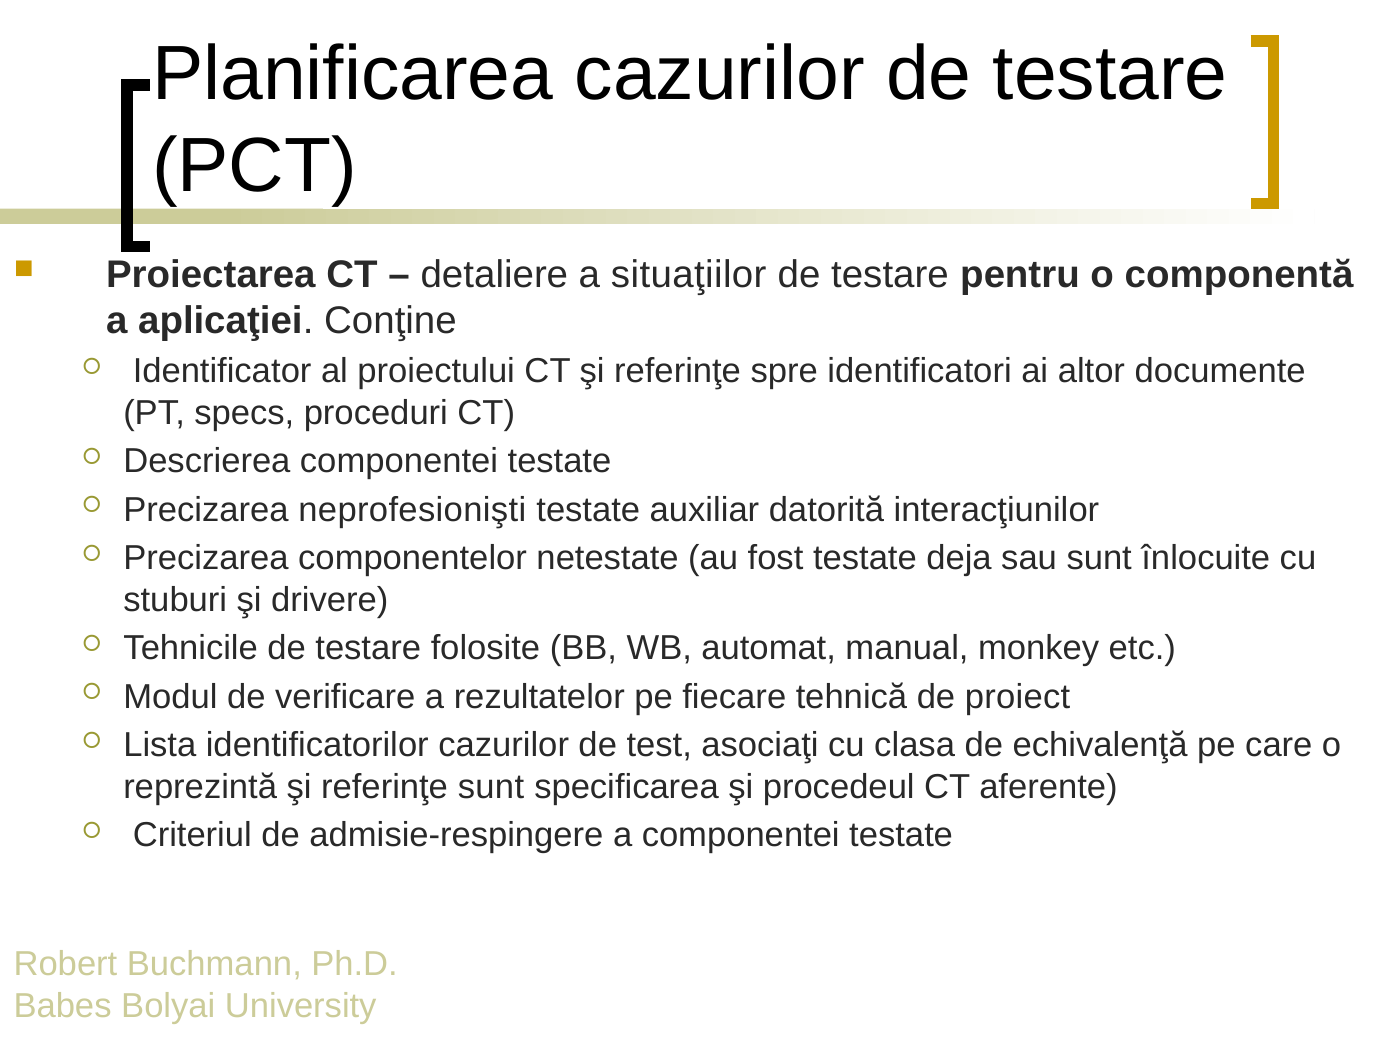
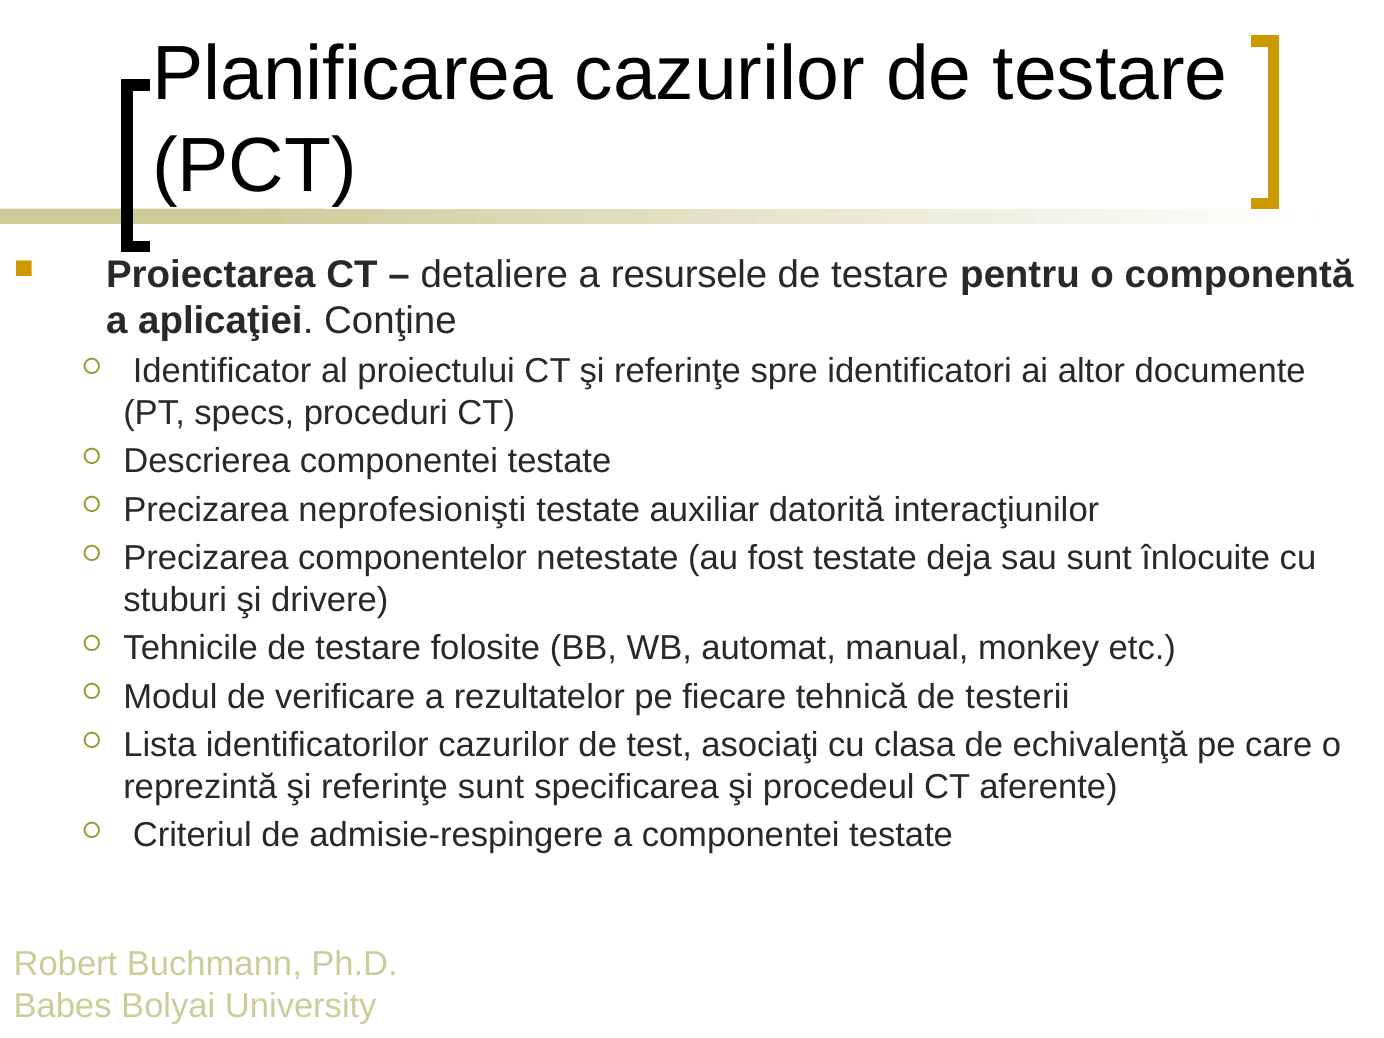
situaţiilor: situaţiilor -> resursele
proiect: proiect -> testerii
